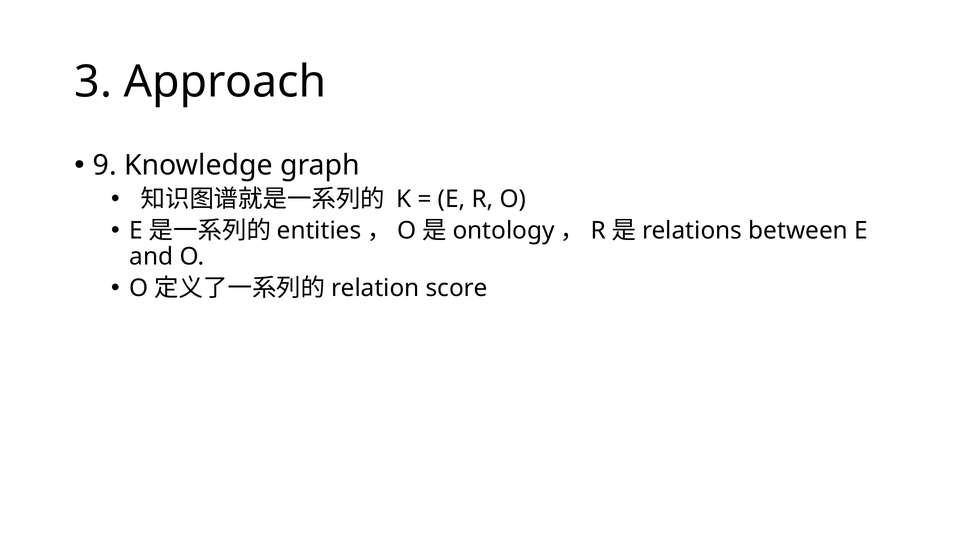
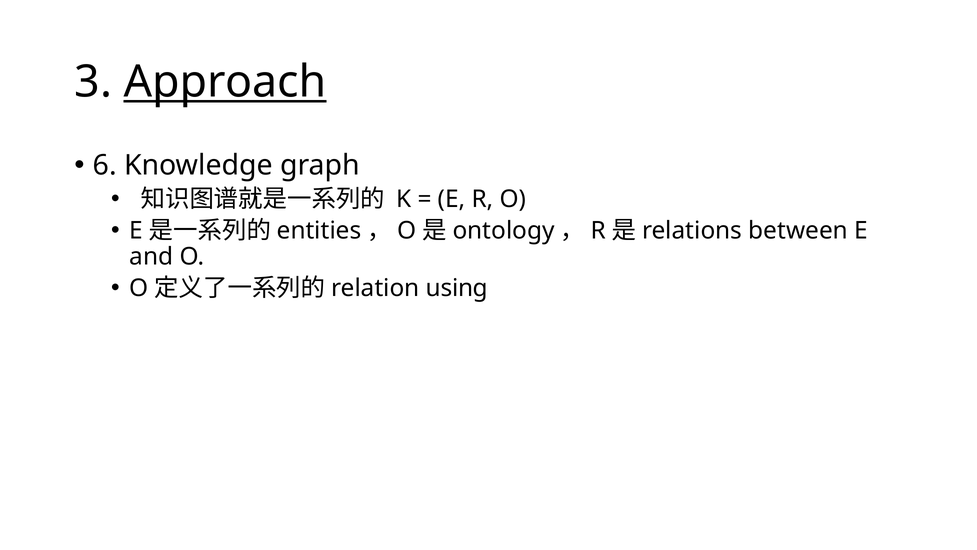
Approach underline: none -> present
9: 9 -> 6
score: score -> using
